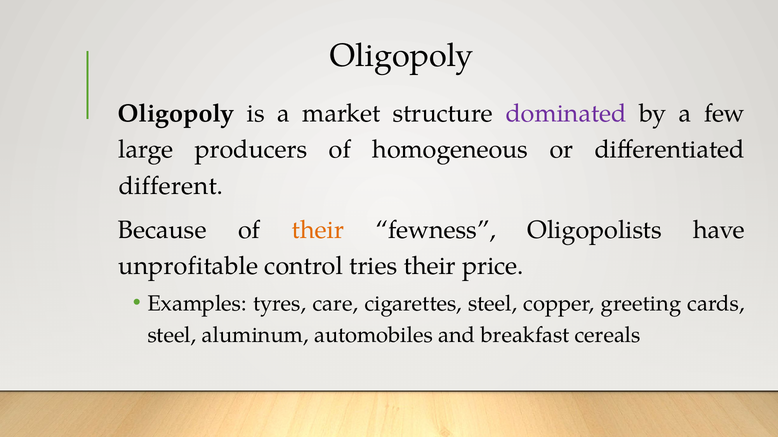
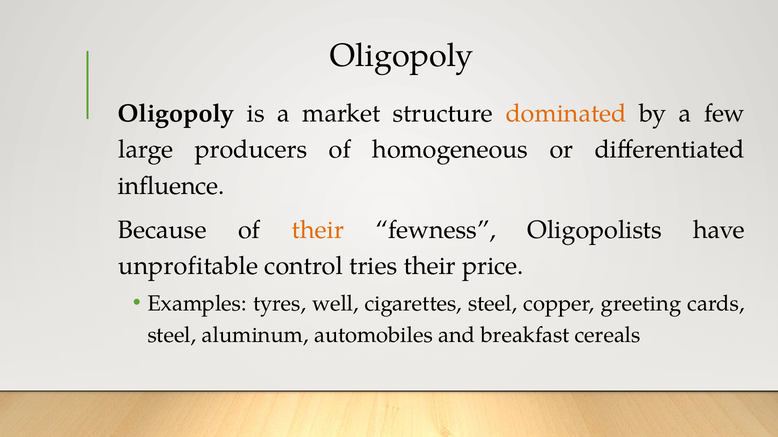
dominated colour: purple -> orange
different: different -> influence
care: care -> well
